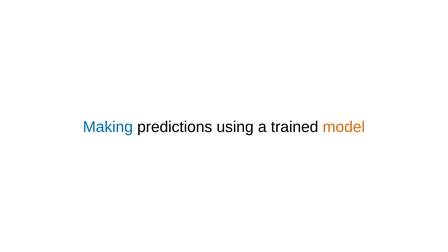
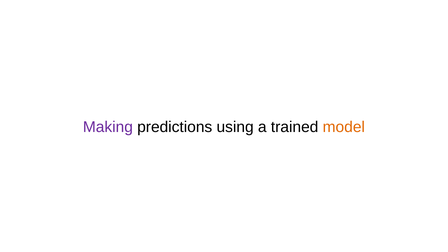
Making colour: blue -> purple
